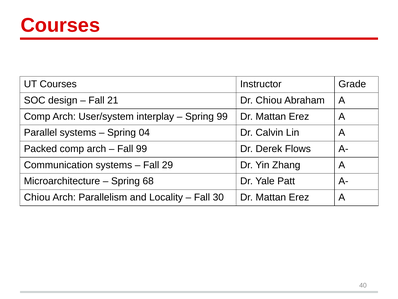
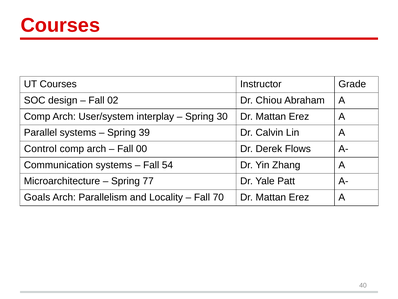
21: 21 -> 02
Spring 99: 99 -> 30
04: 04 -> 39
Packed: Packed -> Control
Fall 99: 99 -> 00
29: 29 -> 54
68: 68 -> 77
Chiou at (37, 197): Chiou -> Goals
30: 30 -> 70
